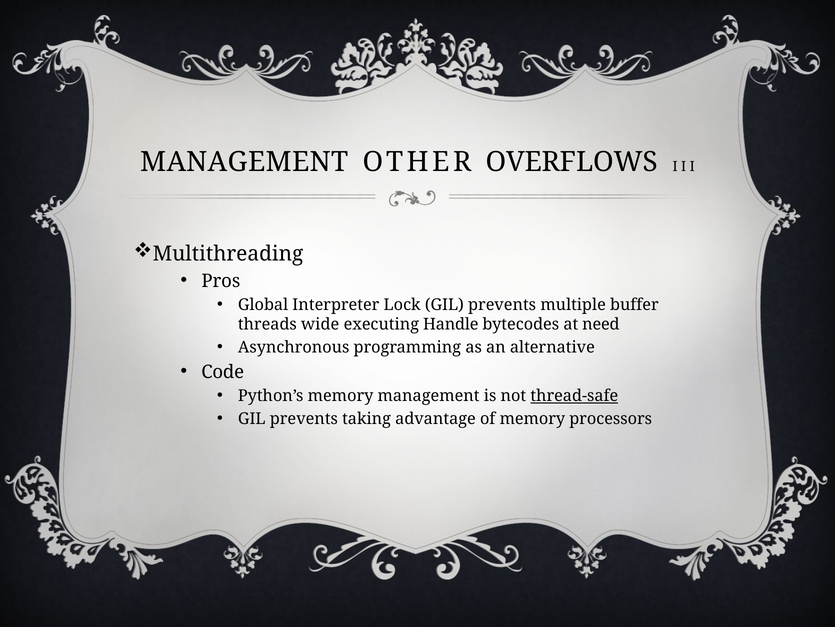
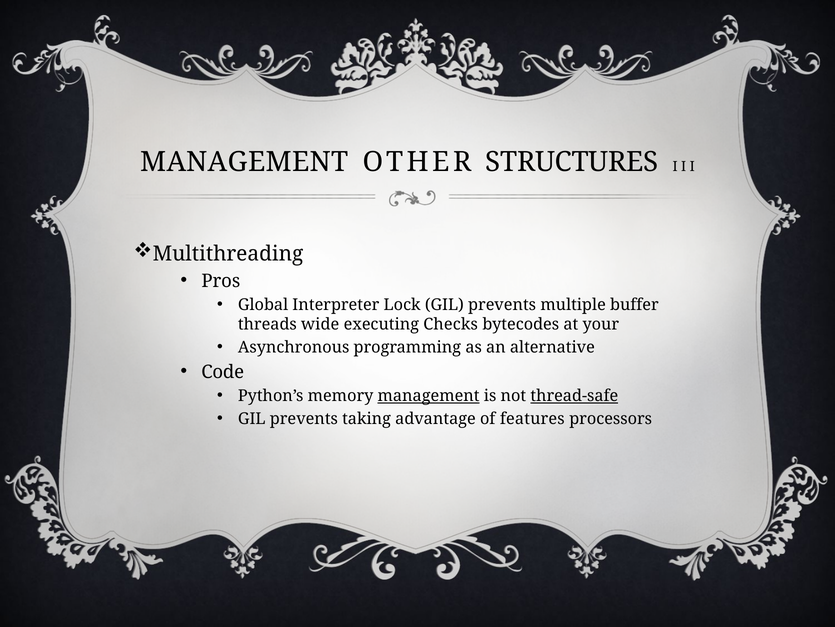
OVERFLOWS: OVERFLOWS -> STRUCTURES
Handle: Handle -> Checks
need: need -> your
management at (429, 395) underline: none -> present
of memory: memory -> features
